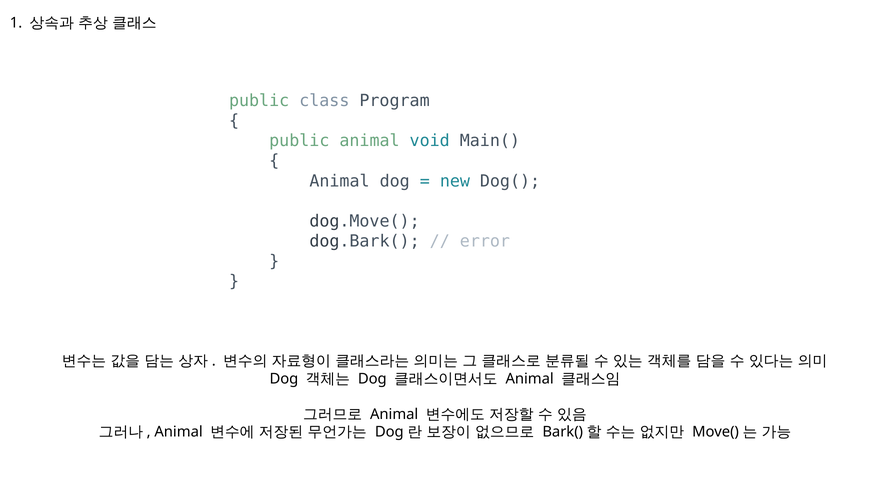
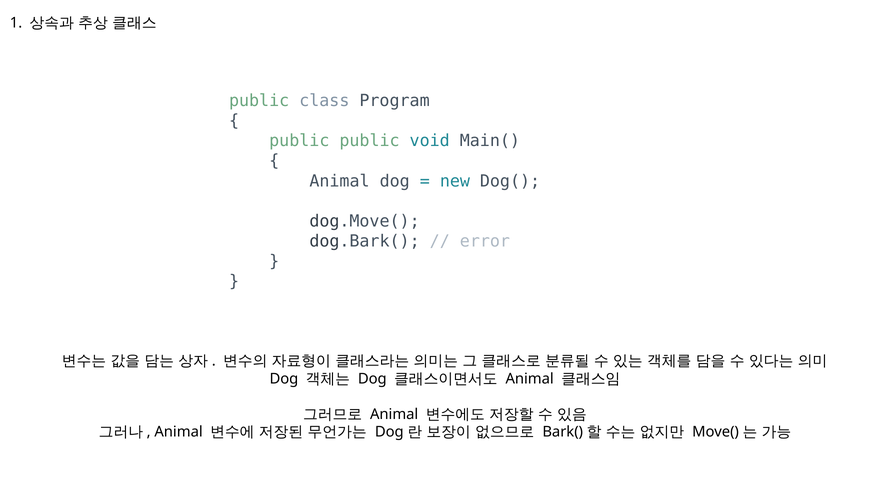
public animal: animal -> public
